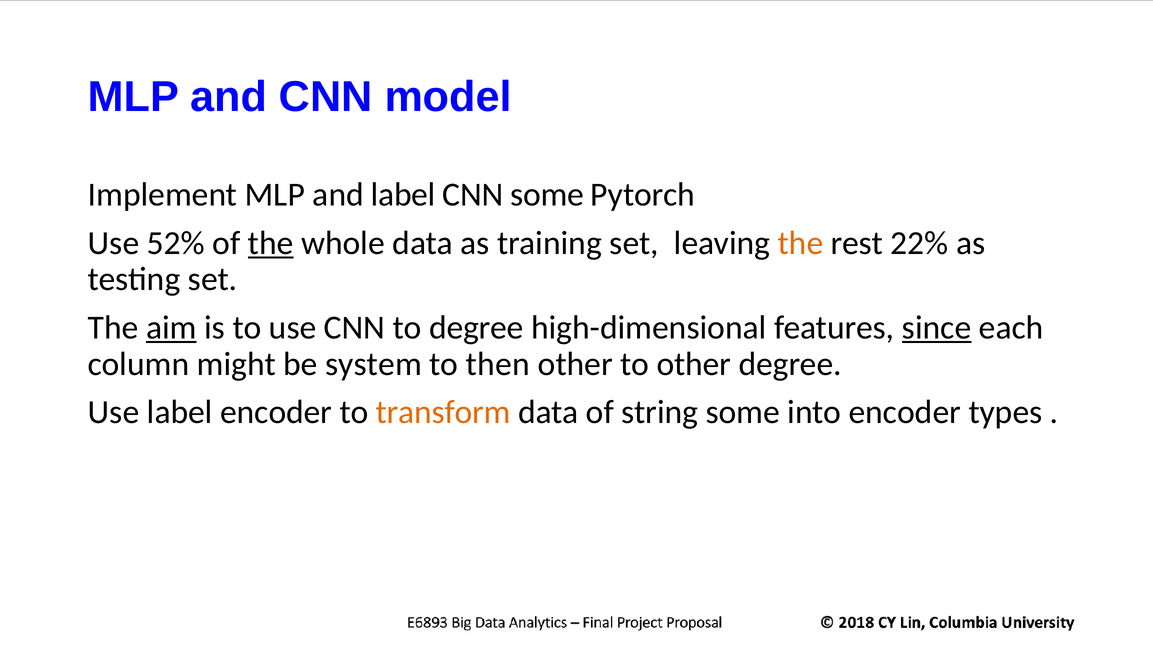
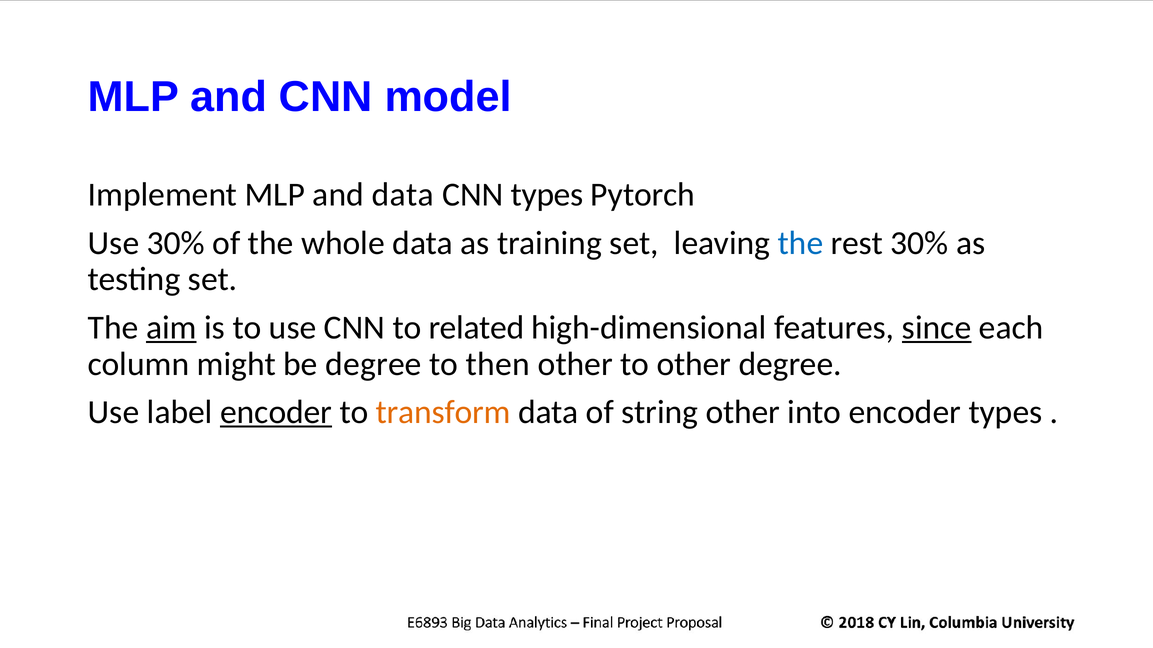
and label: label -> data
CNN some: some -> types
Use 52%: 52% -> 30%
the at (271, 243) underline: present -> none
the at (801, 243) colour: orange -> blue
rest 22%: 22% -> 30%
to degree: degree -> related
be system: system -> degree
encoder at (276, 413) underline: none -> present
string some: some -> other
